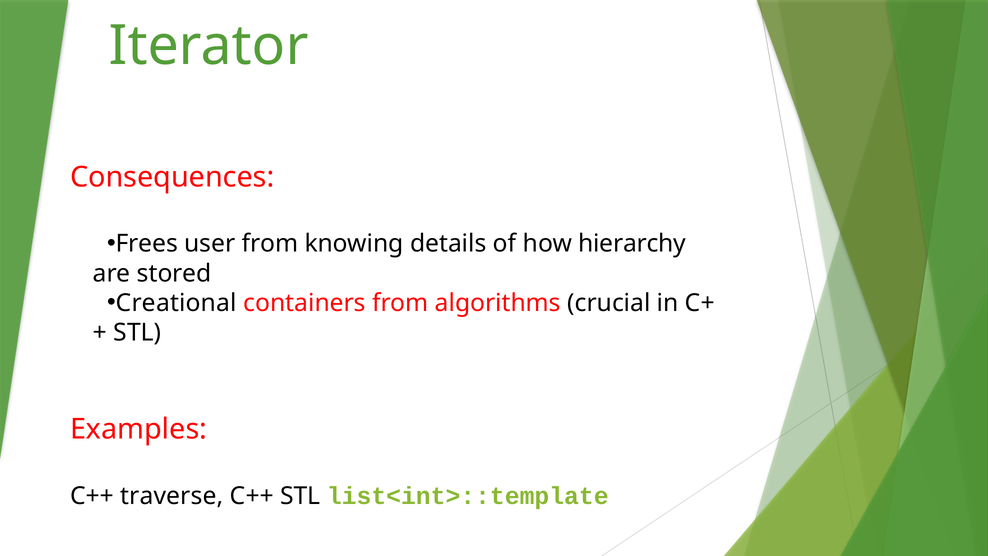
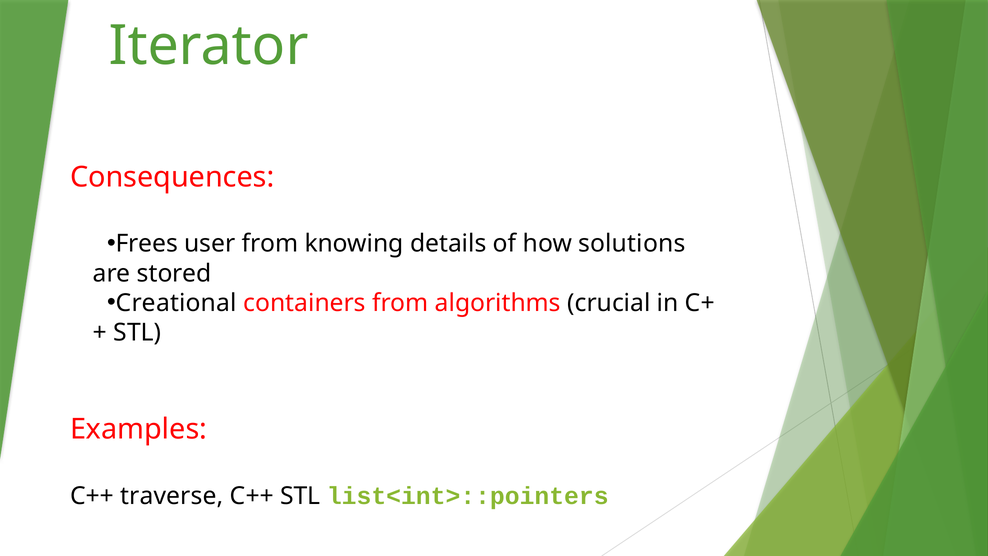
hierarchy: hierarchy -> solutions
list<int>::template: list<int>::template -> list<int>::pointers
